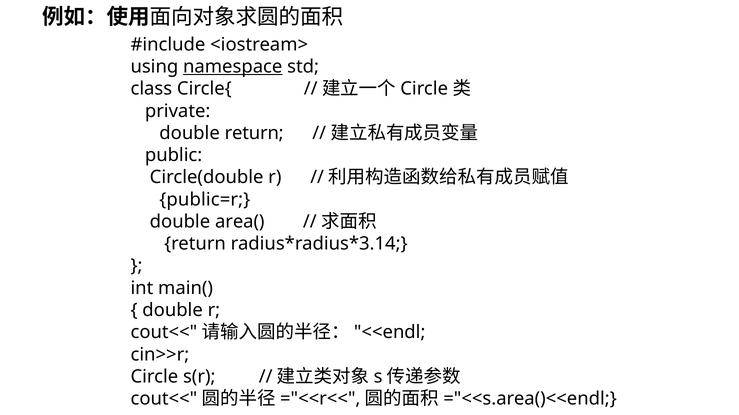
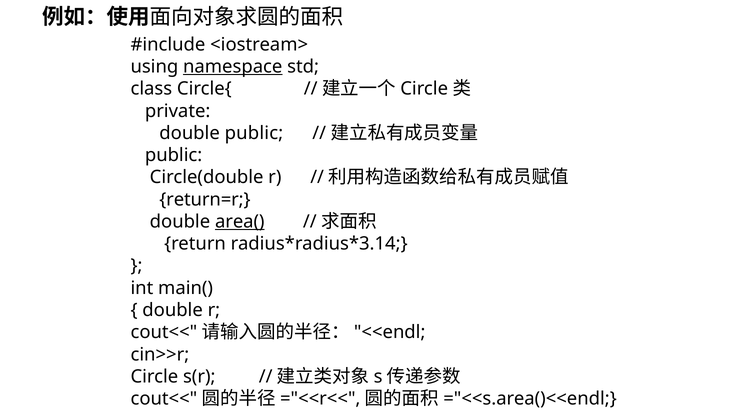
double return: return -> public
public=r: public=r -> return=r
area( underline: none -> present
